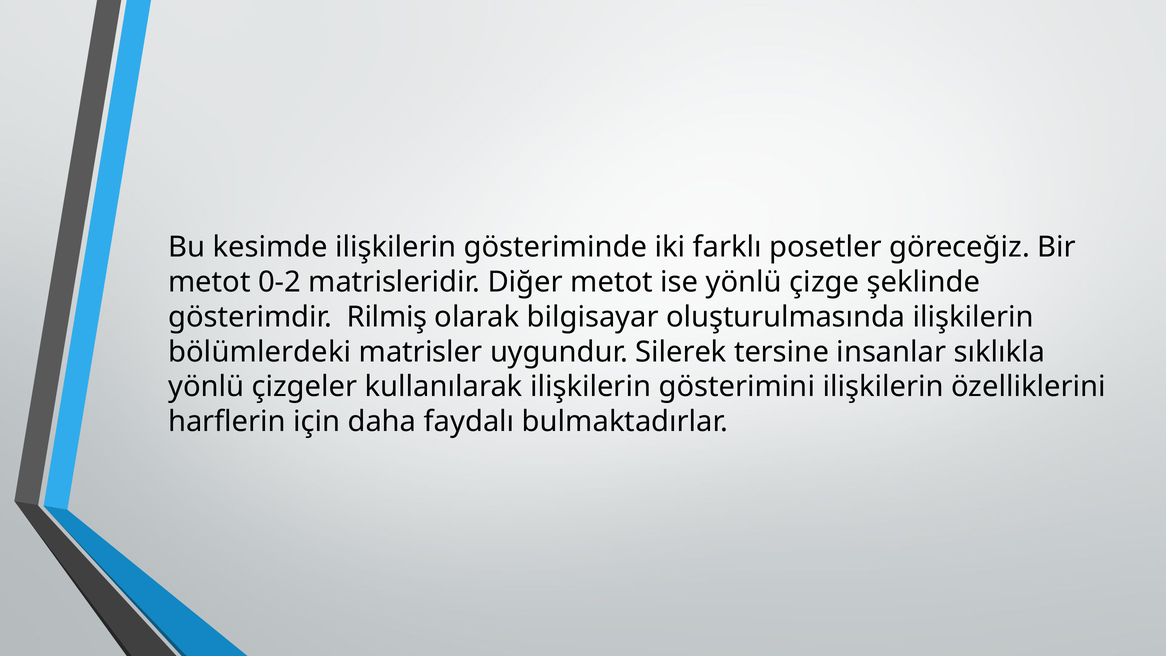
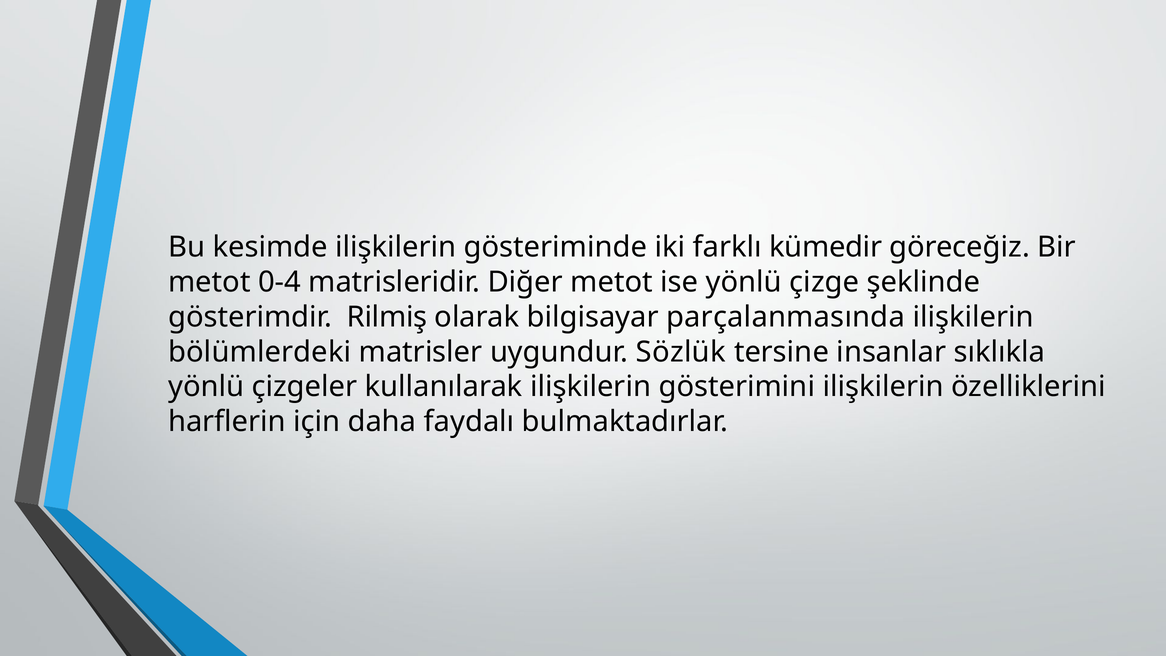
posetler: posetler -> kümedir
0-2: 0-2 -> 0-4
oluşturulmasında: oluşturulmasında -> parçalanmasında
Silerek: Silerek -> Sözlük
